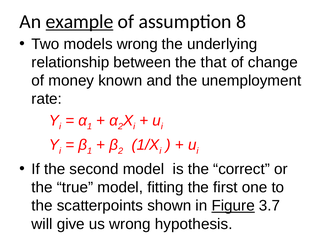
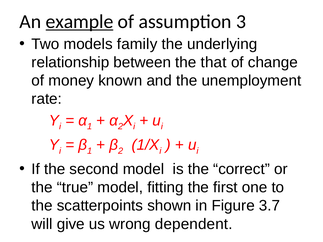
8: 8 -> 3
models wrong: wrong -> family
Figure underline: present -> none
hypothesis: hypothesis -> dependent
